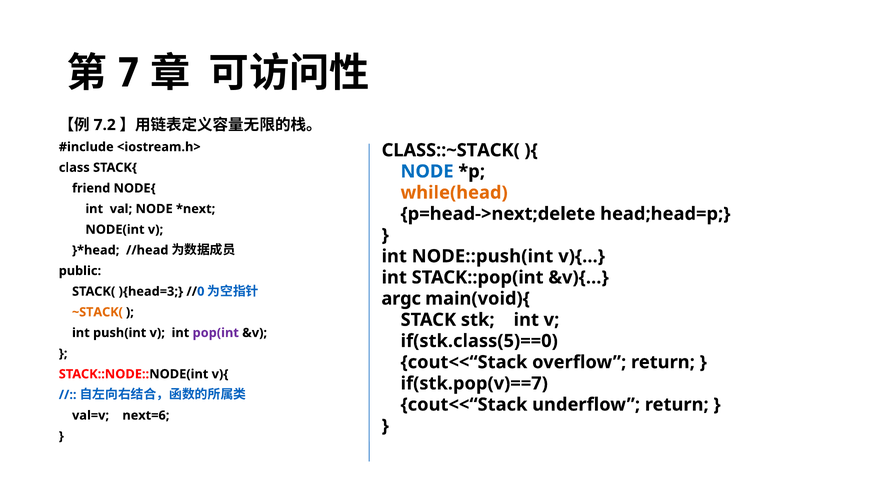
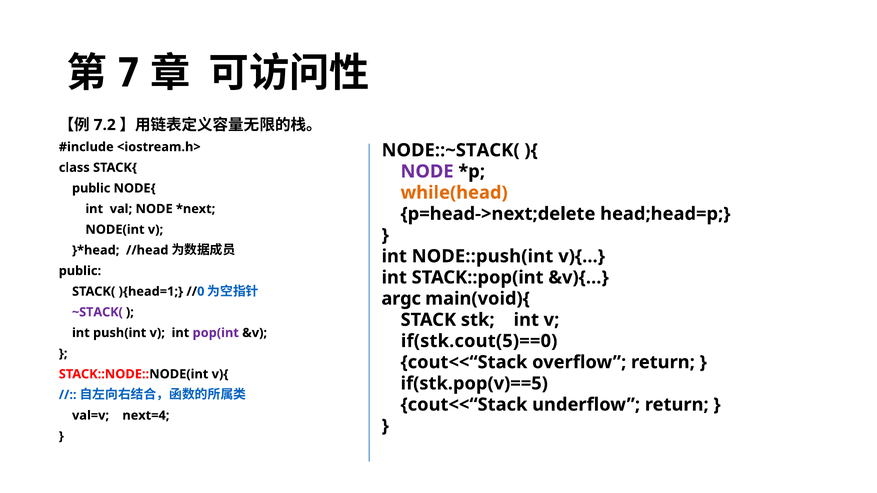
CLASS::~STACK(: CLASS::~STACK( -> NODE::~STACK(
NODE at (427, 172) colour: blue -> purple
friend at (91, 188): friend -> public
){head=3: ){head=3 -> ){head=1
~STACK( colour: orange -> purple
if(stk.class(5)==0: if(stk.class(5)==0 -> if(stk.cout(5)==0
if(stk.pop(v)==7: if(stk.pop(v)==7 -> if(stk.pop(v)==5
next=6: next=6 -> next=4
